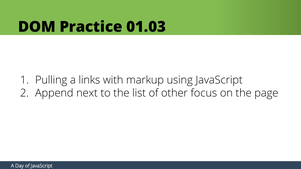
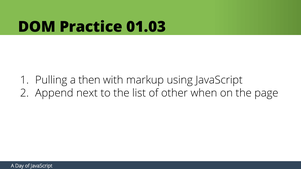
links: links -> then
focus: focus -> when
